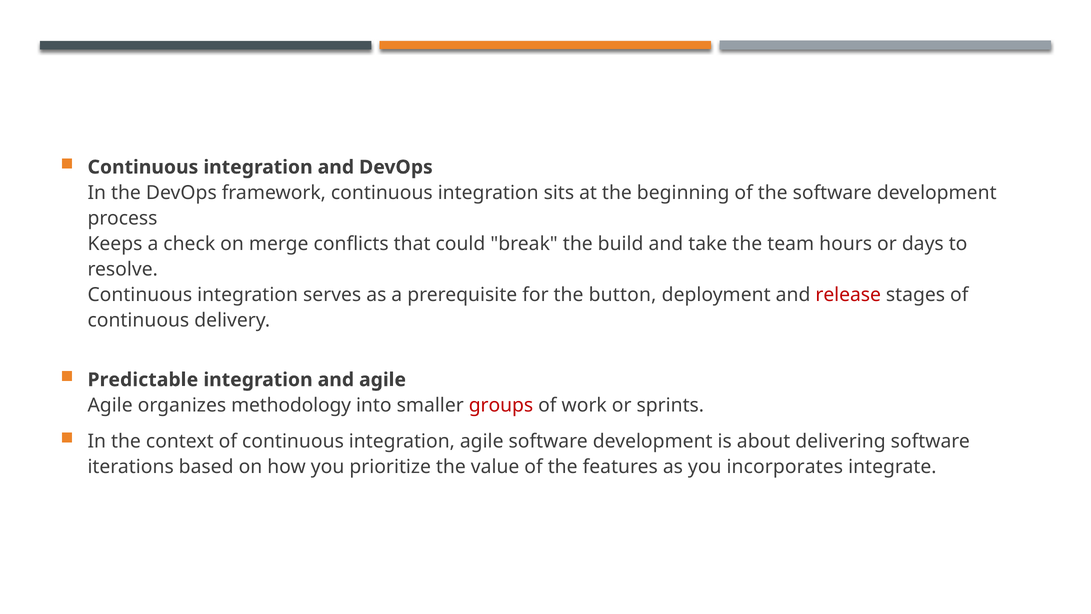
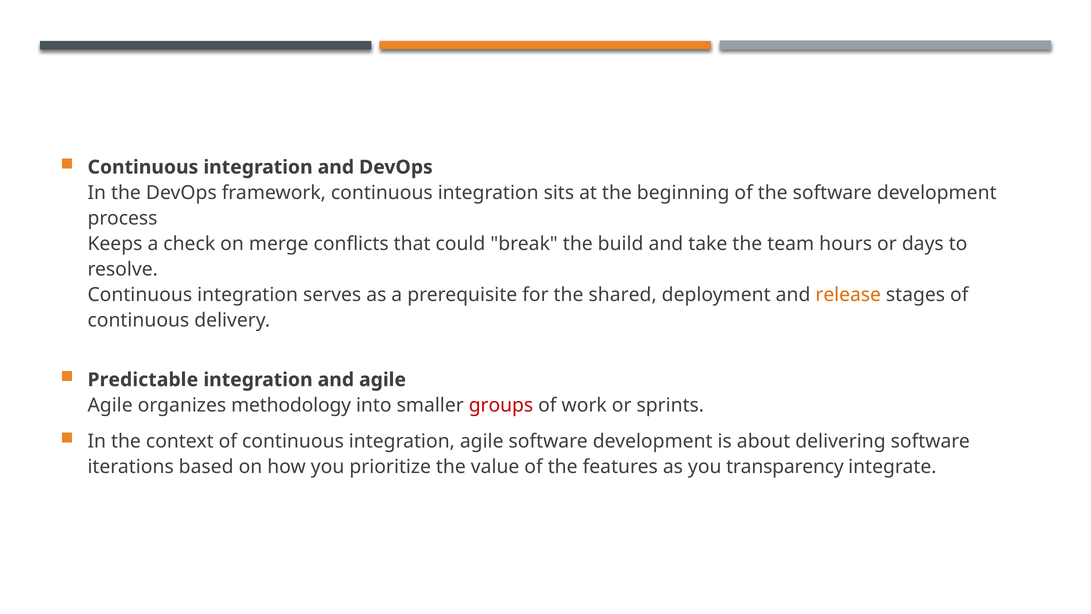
button: button -> shared
release colour: red -> orange
incorporates: incorporates -> transparency
